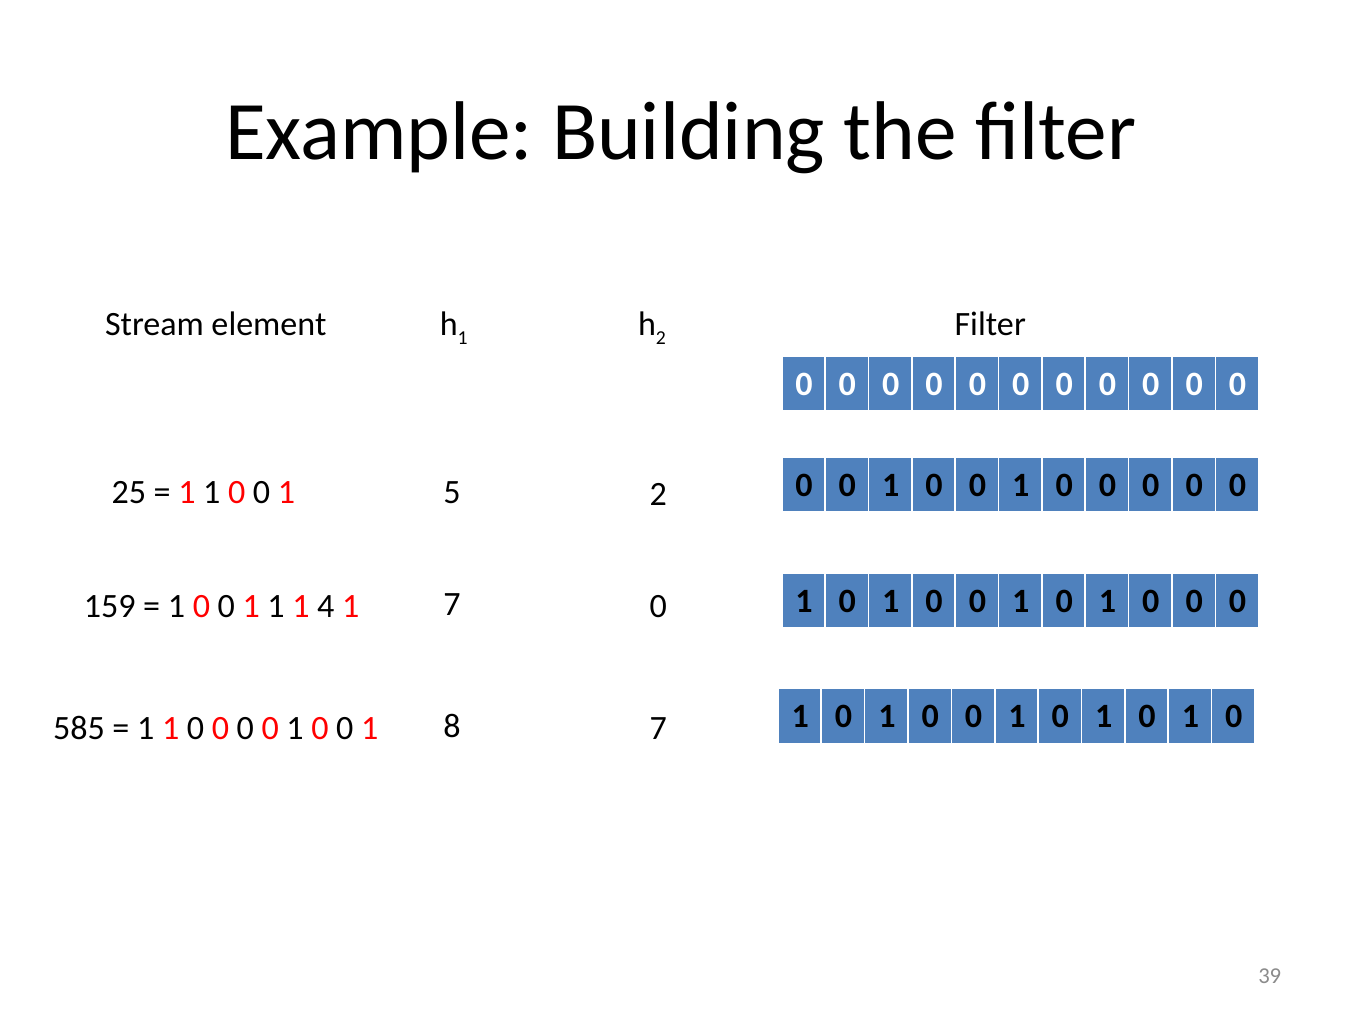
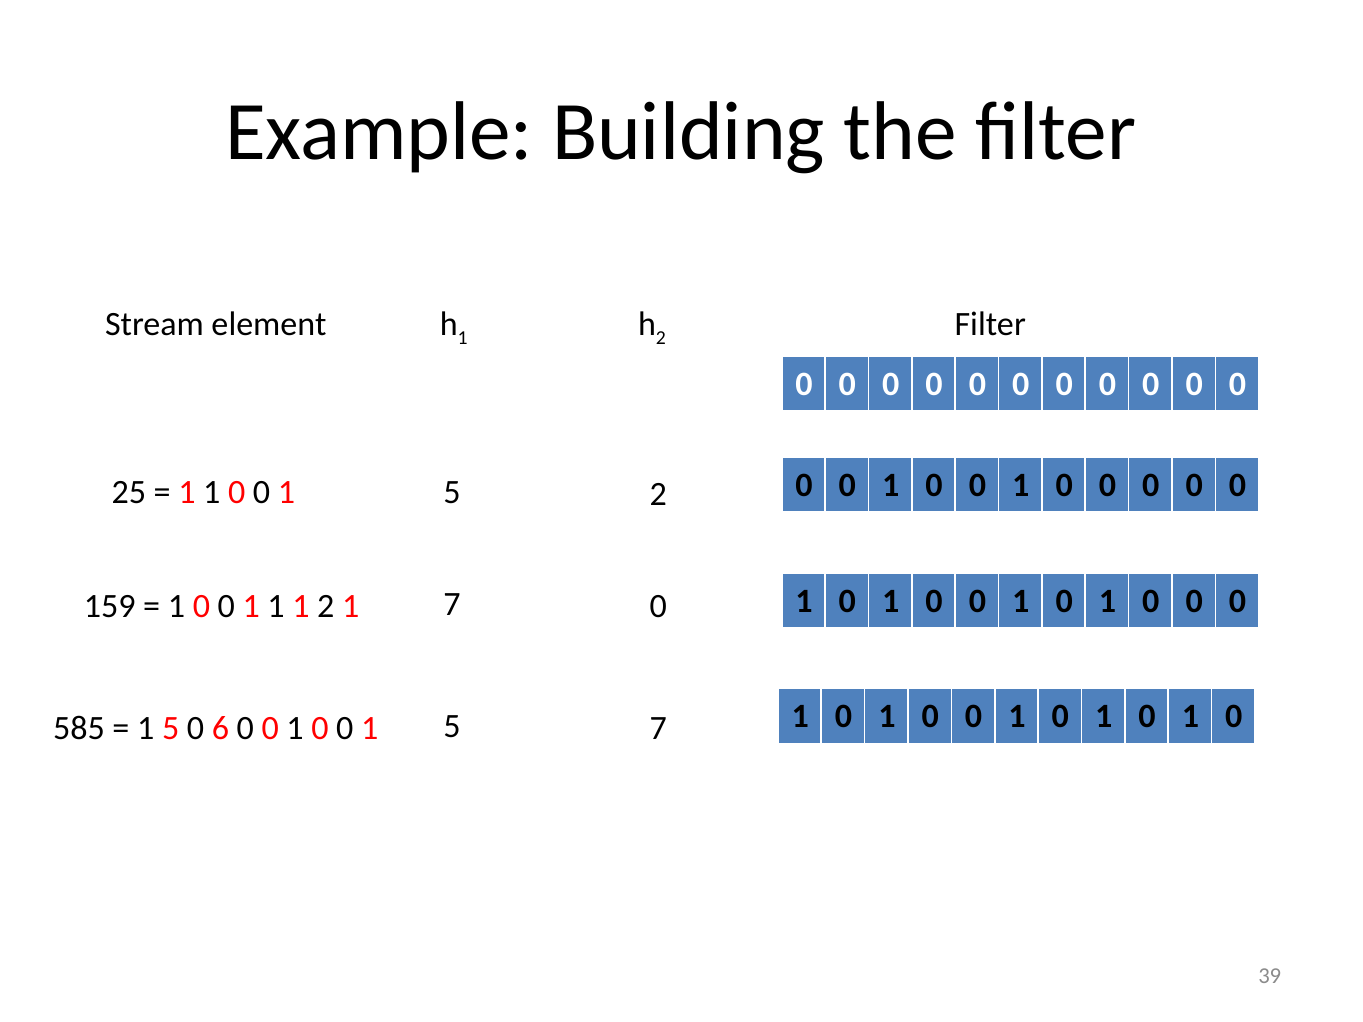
1 4: 4 -> 2
1 at (171, 728): 1 -> 5
0 at (221, 728): 0 -> 6
8 at (452, 726): 8 -> 5
